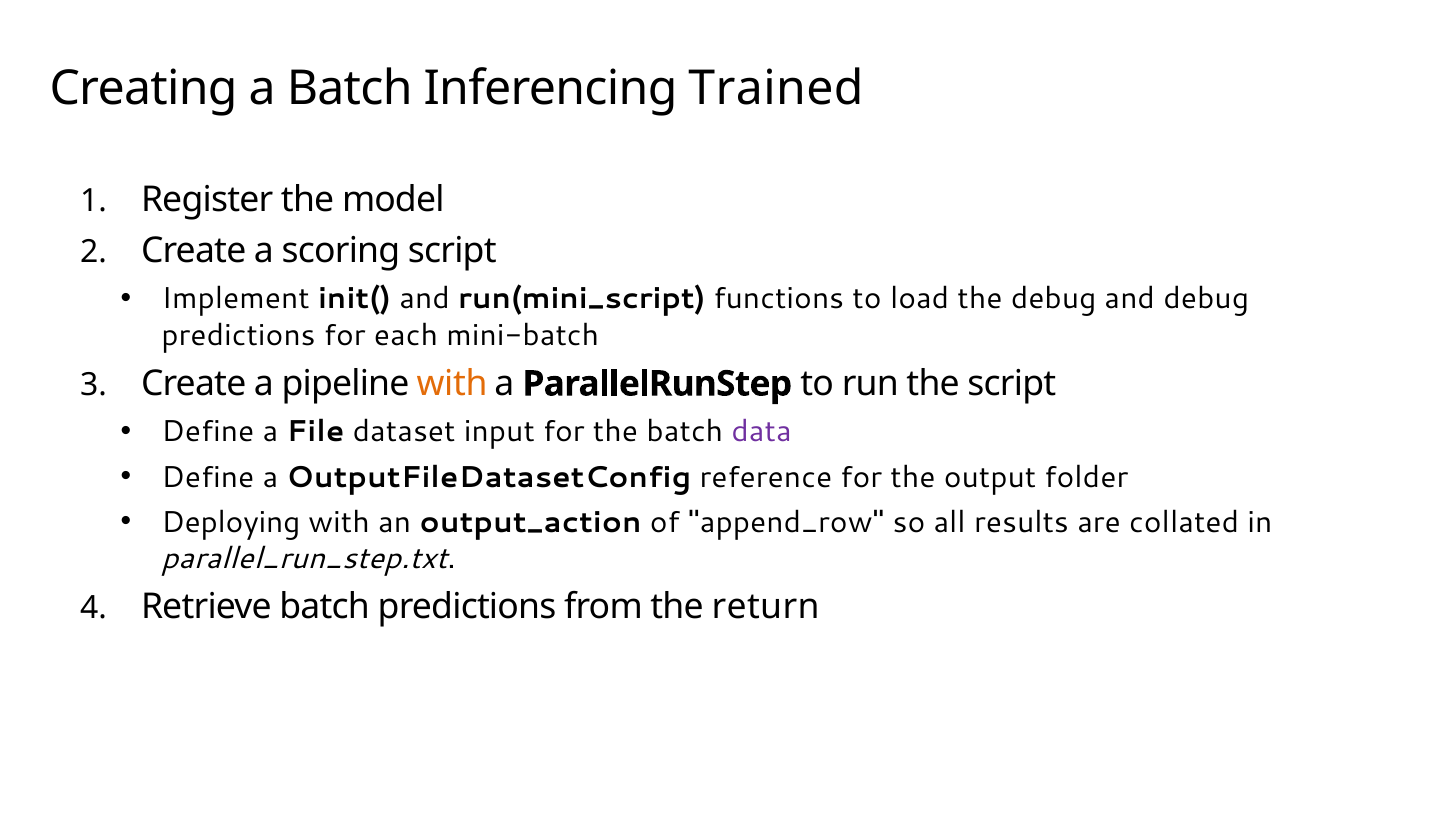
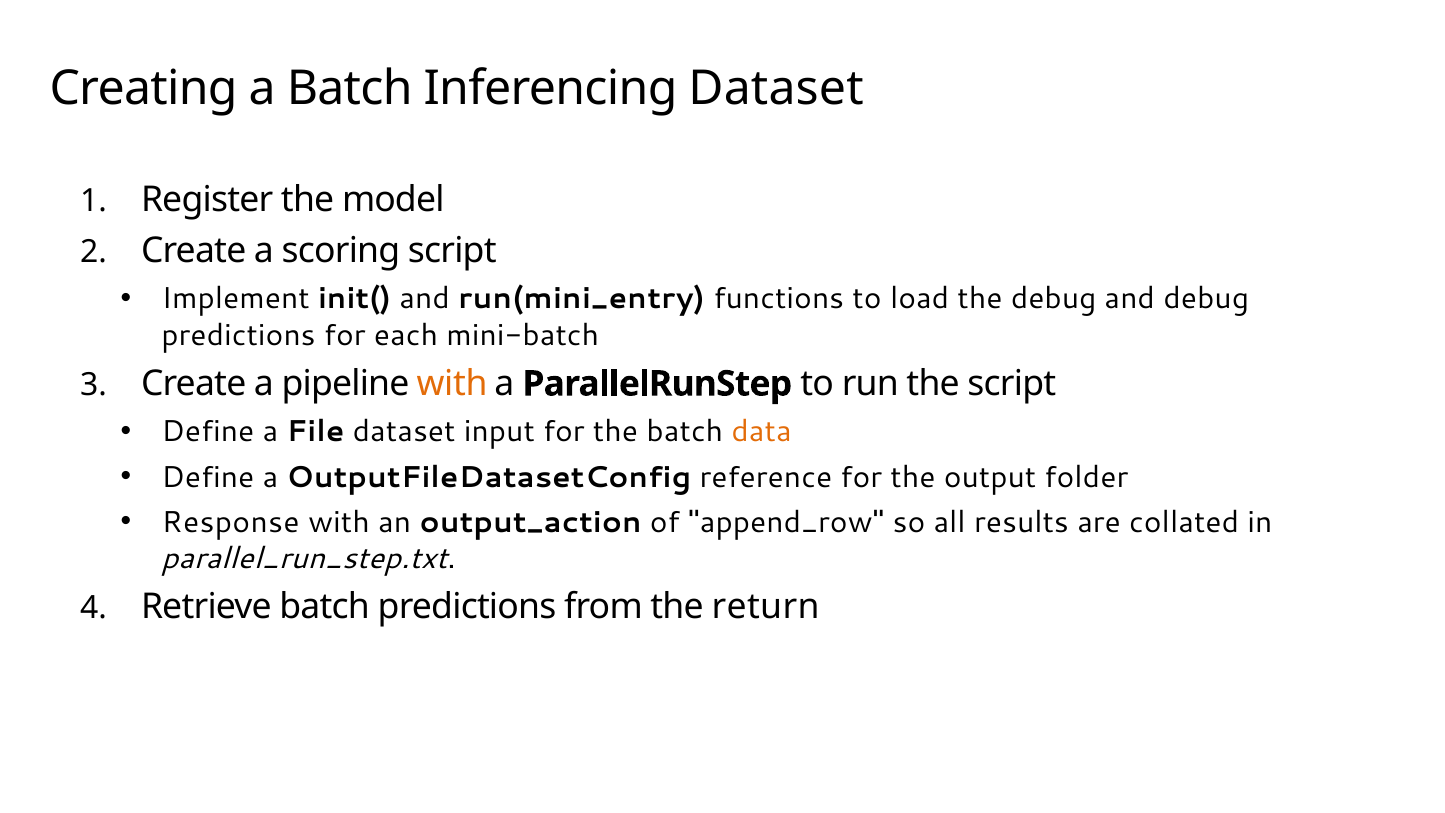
Inferencing Trained: Trained -> Dataset
run(mini_script: run(mini_script -> run(mini_entry
data colour: purple -> orange
Deploying: Deploying -> Response
